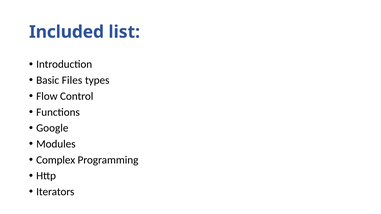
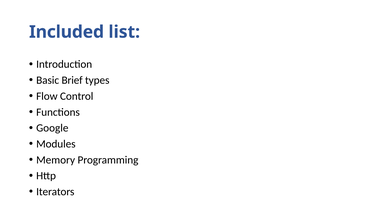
Files: Files -> Brief
Complex: Complex -> Memory
